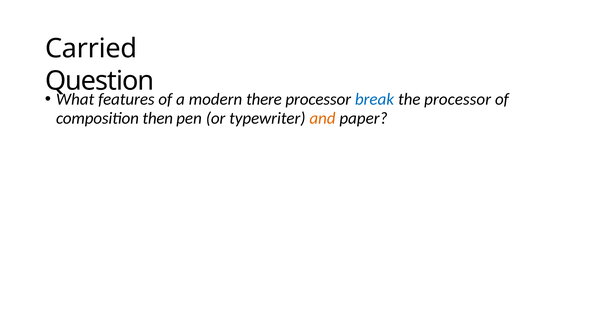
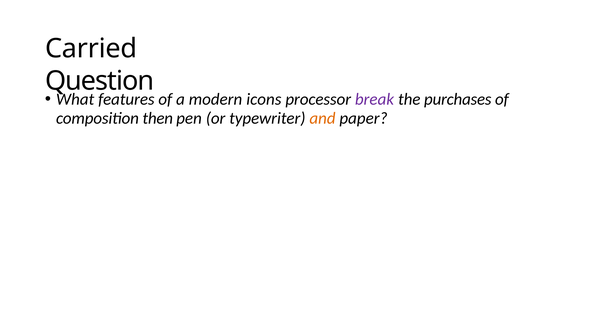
there: there -> icons
break colour: blue -> purple
the processor: processor -> purchases
